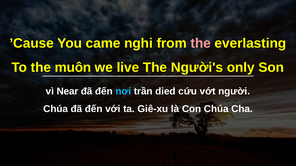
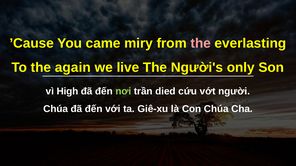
nghi: nghi -> miry
muôn: muôn -> again
Near: Near -> High
nơi colour: light blue -> light green
